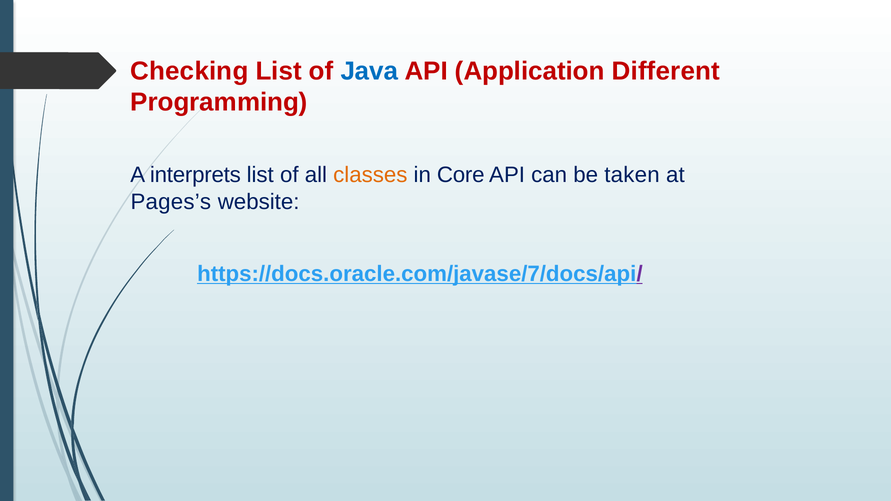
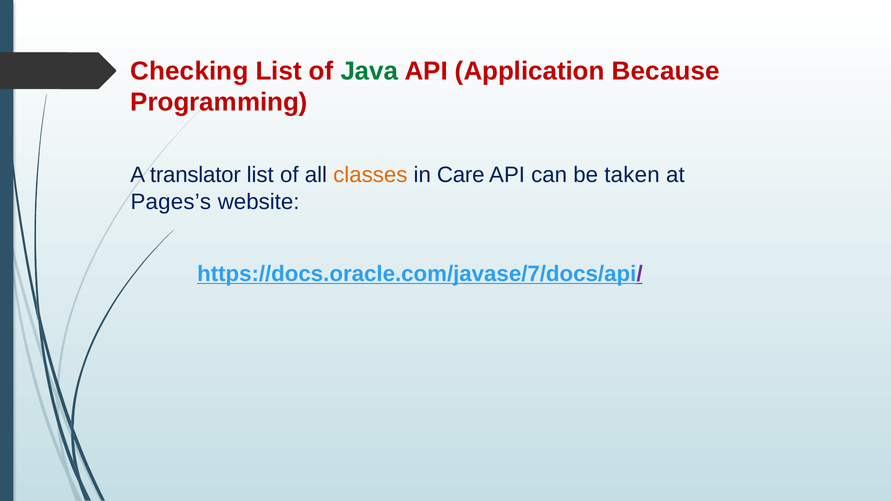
Java colour: blue -> green
Different: Different -> Because
interprets: interprets -> translator
Core: Core -> Care
